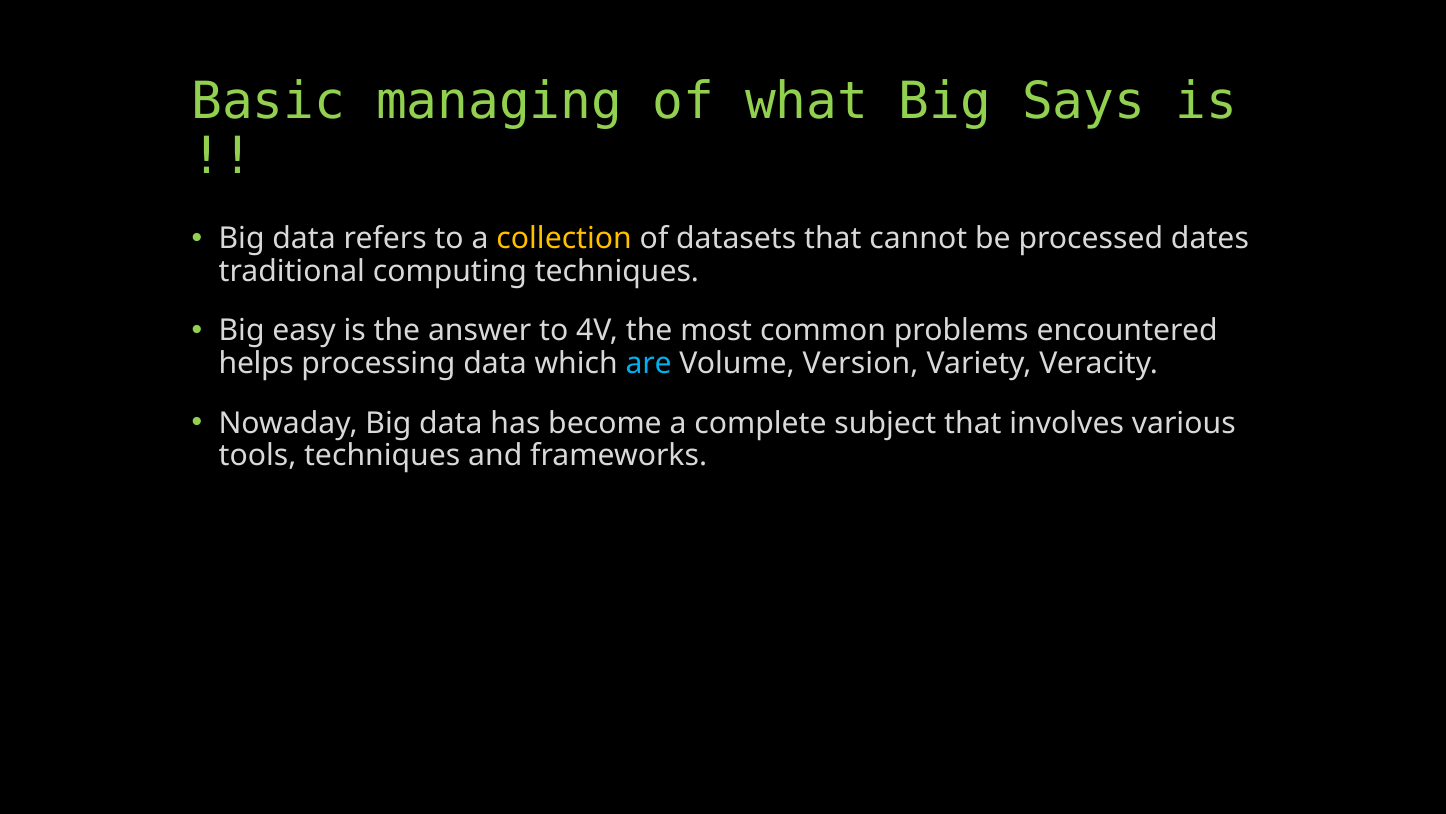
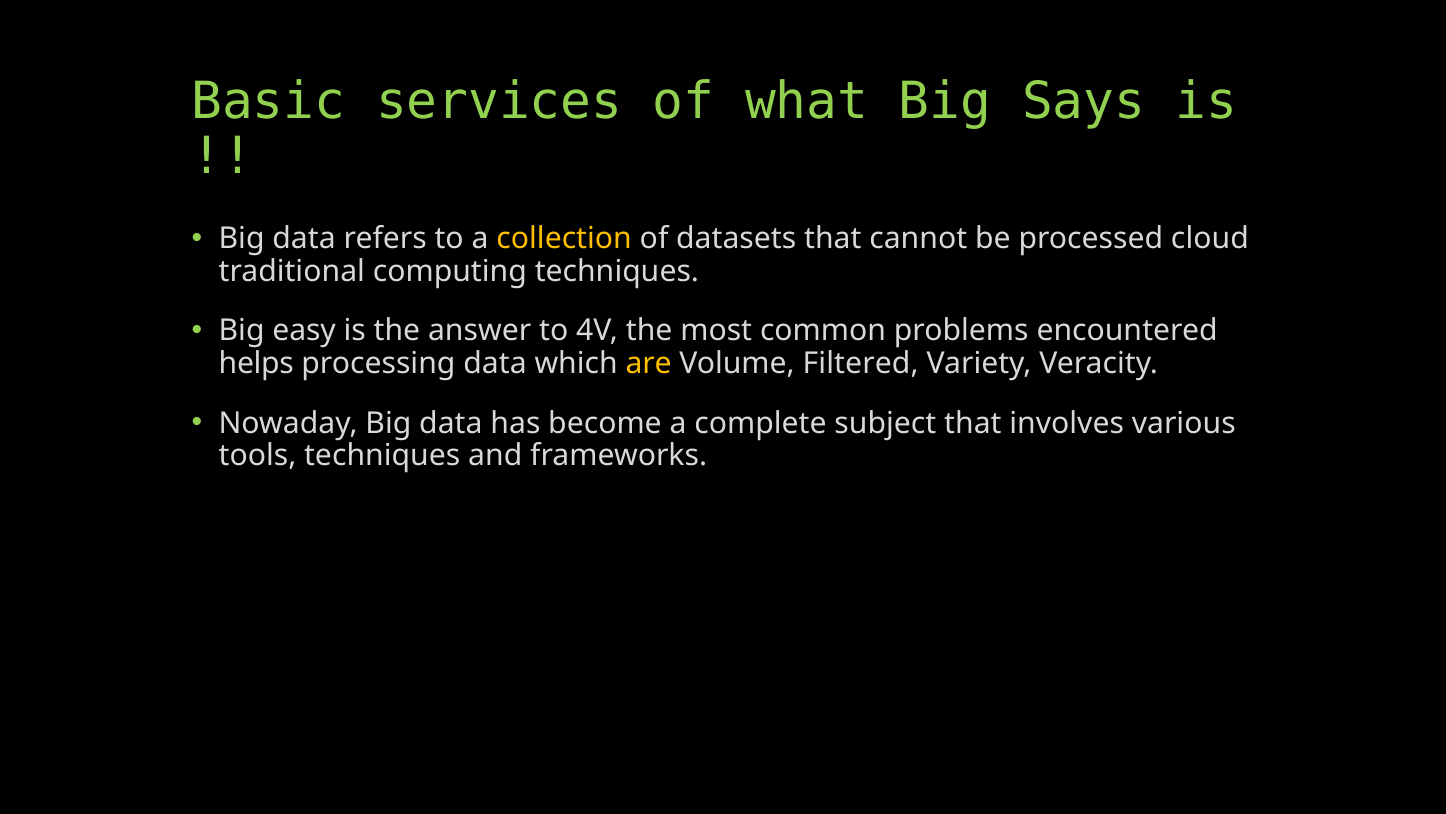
managing: managing -> services
dates: dates -> cloud
are colour: light blue -> yellow
Version: Version -> Filtered
